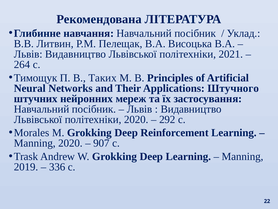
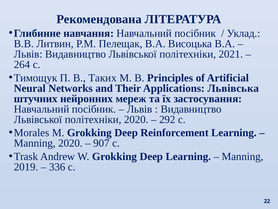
Штучного: Штучного -> Львівська
